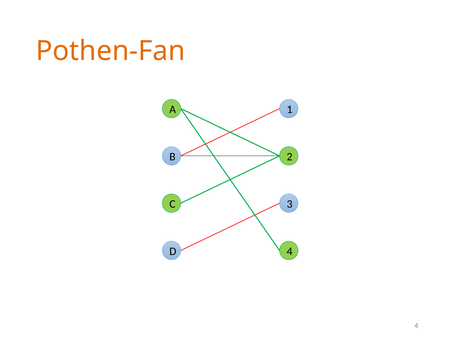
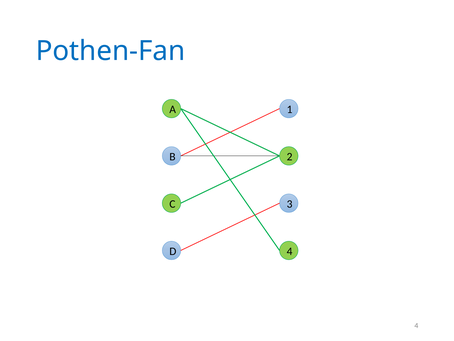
Pothen-Fan colour: orange -> blue
